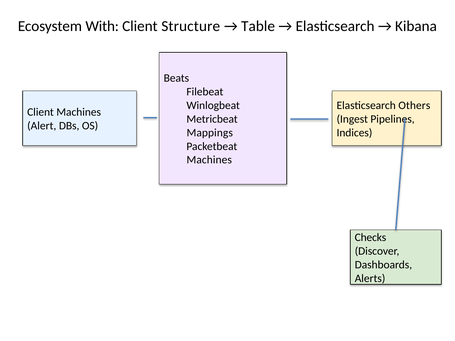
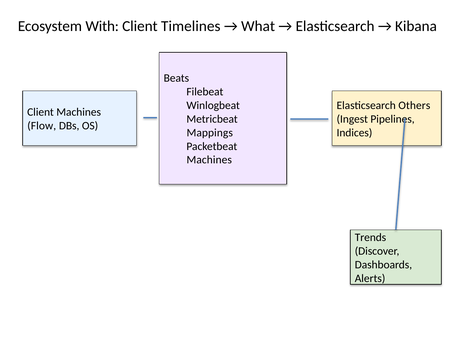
Structure: Structure -> Timelines
Table: Table -> What
Alert: Alert -> Flow
Checks: Checks -> Trends
